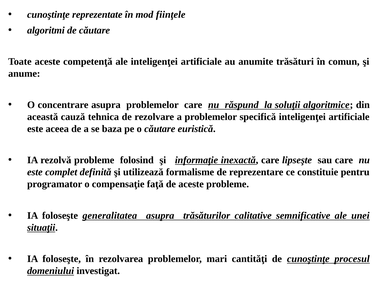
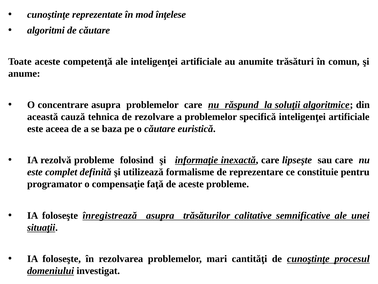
fiinţele: fiinţele -> înţelese
generalitatea: generalitatea -> înregistrează
